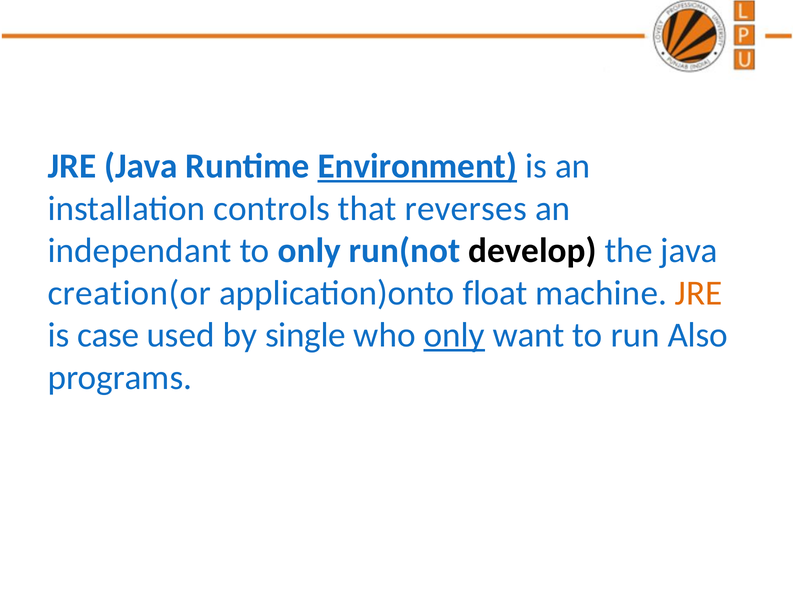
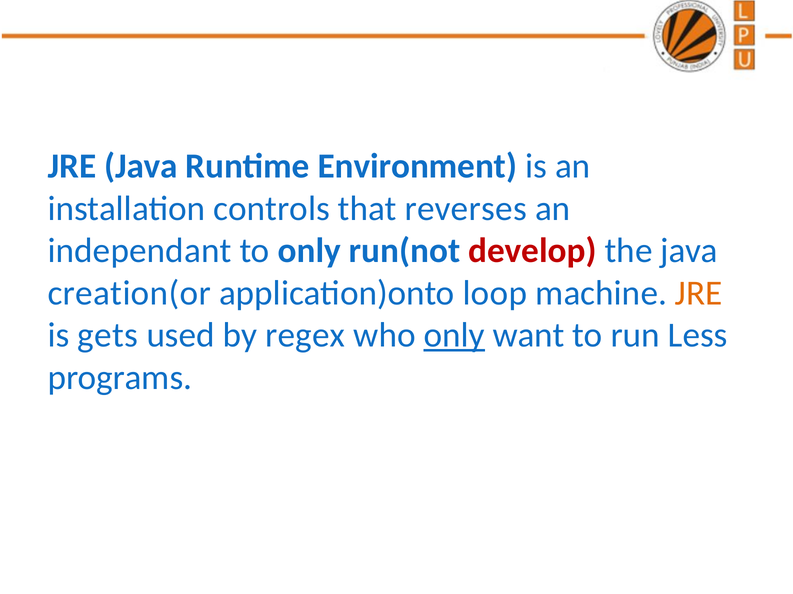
Environment underline: present -> none
develop colour: black -> red
float: float -> loop
case: case -> gets
single: single -> regex
Also: Also -> Less
